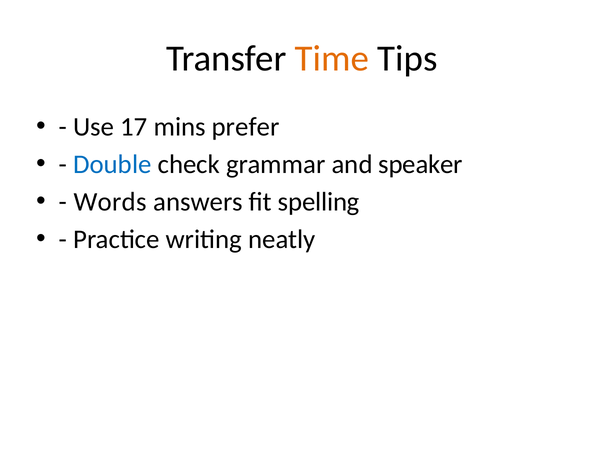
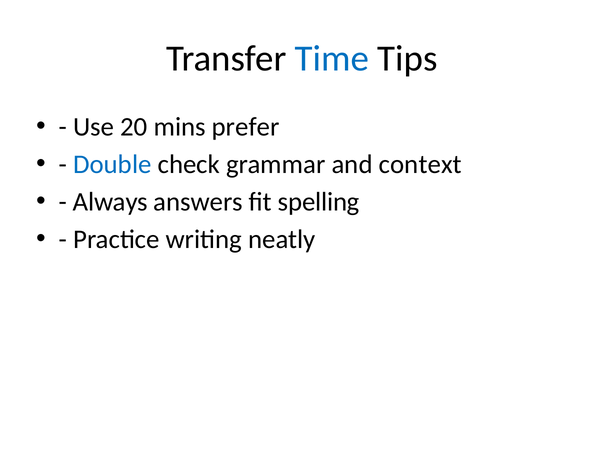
Time colour: orange -> blue
17: 17 -> 20
speaker: speaker -> context
Words: Words -> Always
